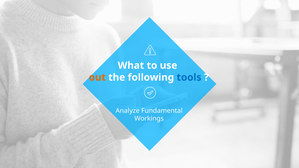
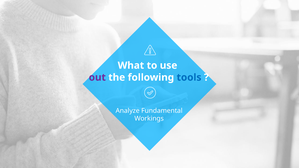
out colour: orange -> purple
